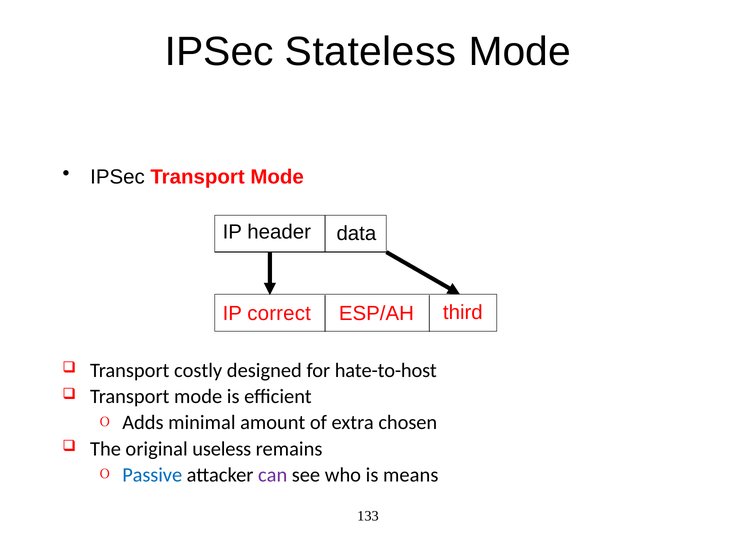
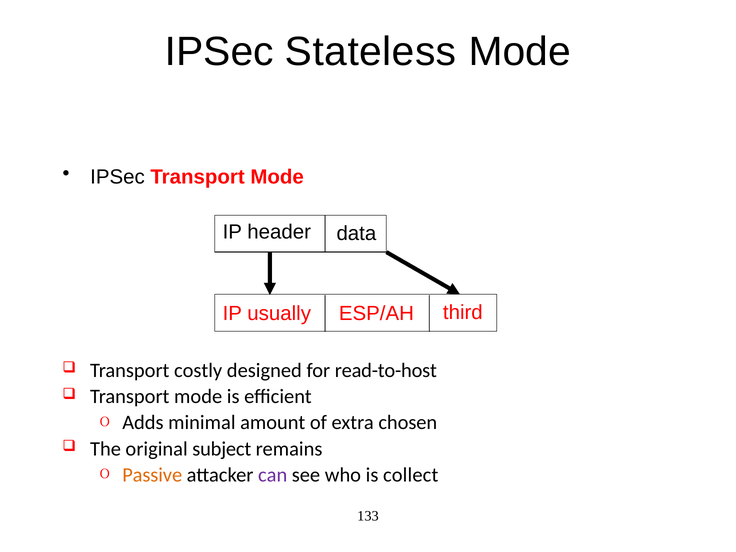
correct: correct -> usually
hate-to-host: hate-to-host -> read-to-host
useless: useless -> subject
Passive colour: blue -> orange
means: means -> collect
